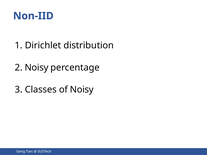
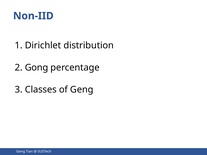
2 Noisy: Noisy -> Gong
of Noisy: Noisy -> Geng
